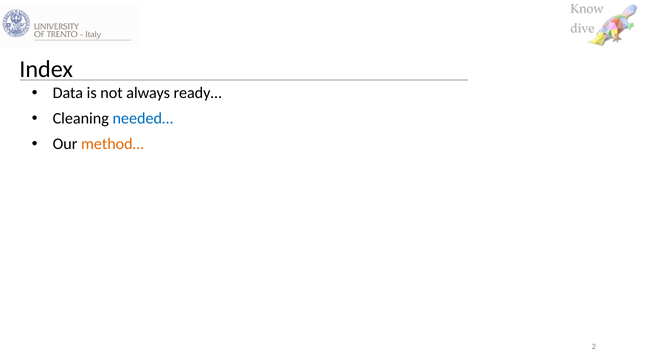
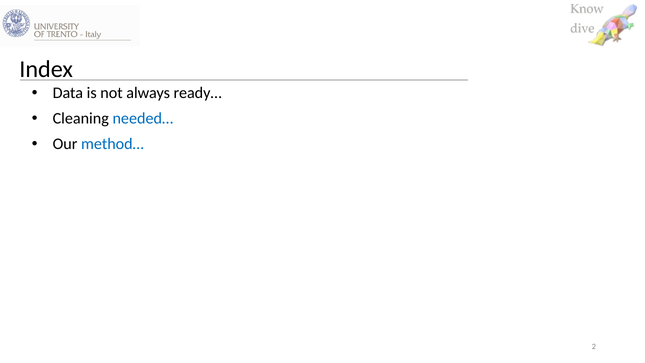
method… colour: orange -> blue
